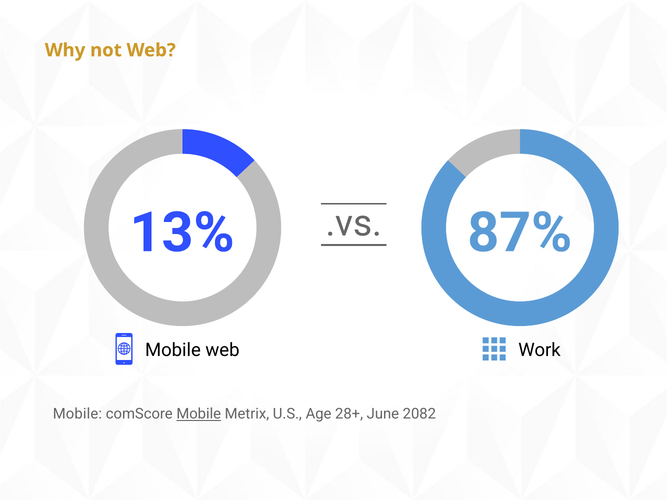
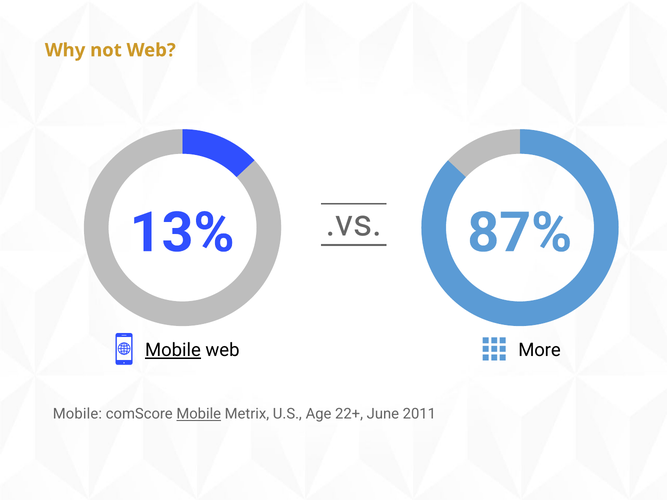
Mobile at (173, 350) underline: none -> present
Work: Work -> More
28+: 28+ -> 22+
2082: 2082 -> 2011
